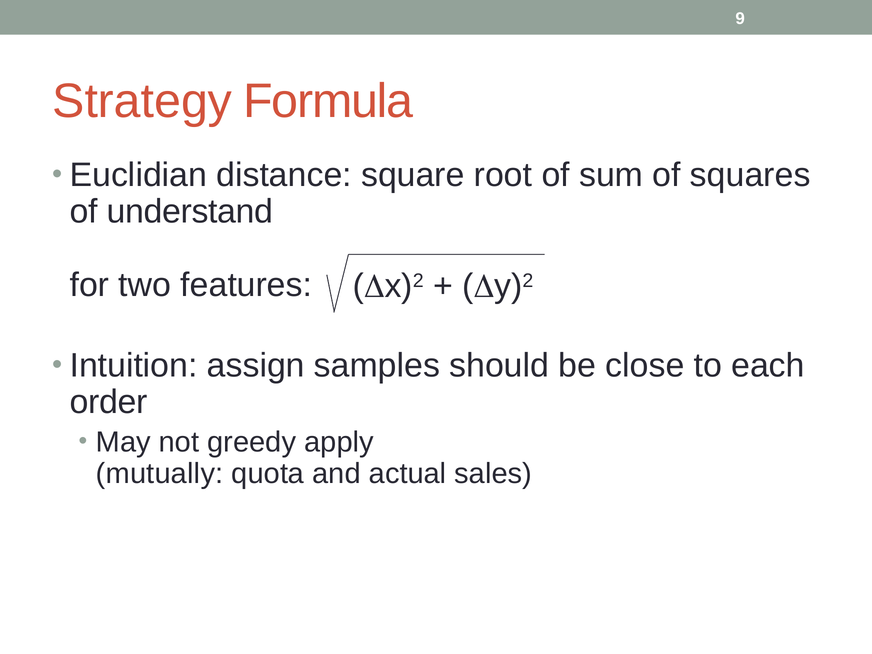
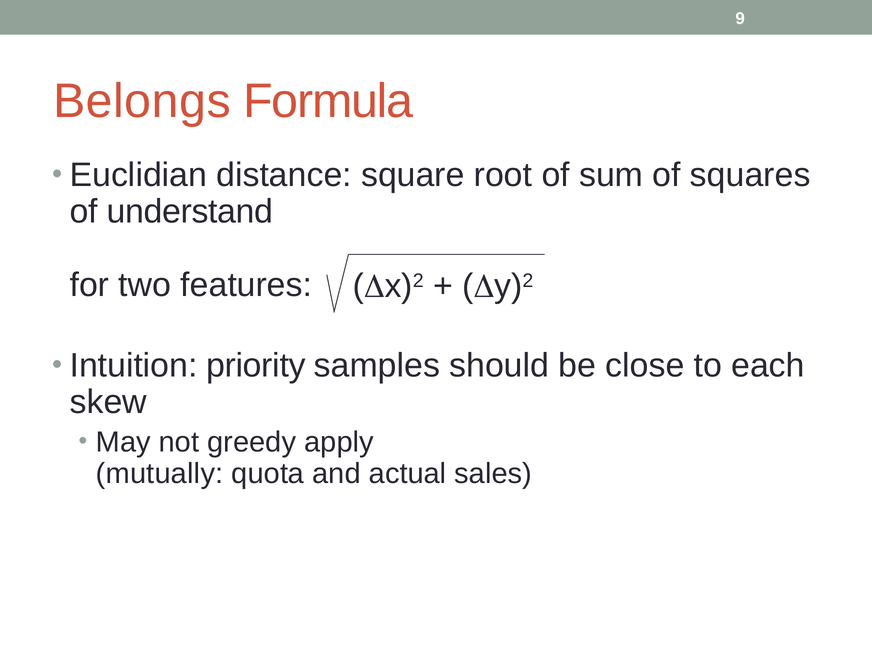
Strategy: Strategy -> Belongs
assign: assign -> priority
order: order -> skew
